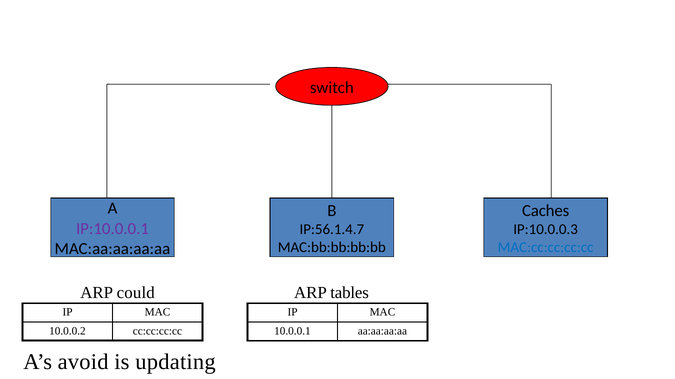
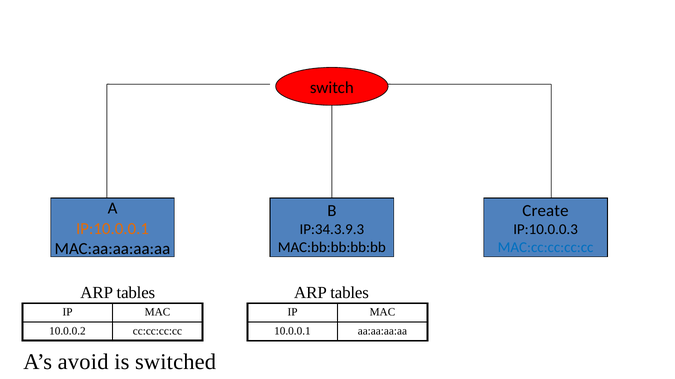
Caches: Caches -> Create
IP:10.0.0.1 colour: purple -> orange
IP:56.1.4.7: IP:56.1.4.7 -> IP:34.3.9.3
could at (136, 293): could -> tables
updating: updating -> switched
